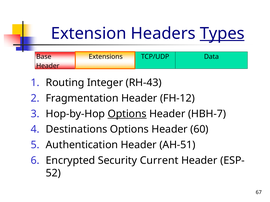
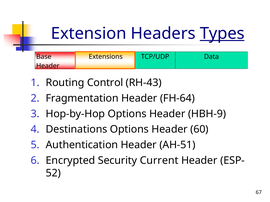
Integer: Integer -> Control
FH-12: FH-12 -> FH-64
Options at (127, 114) underline: present -> none
HBH-7: HBH-7 -> HBH-9
